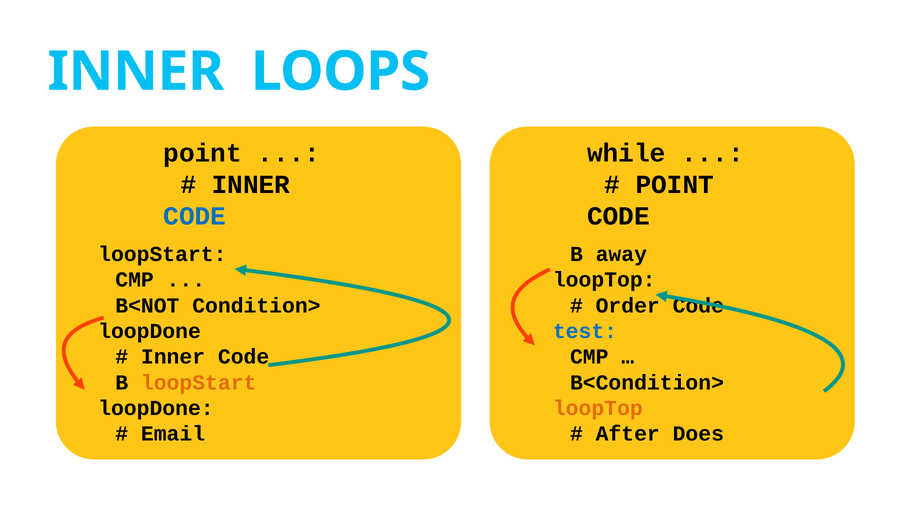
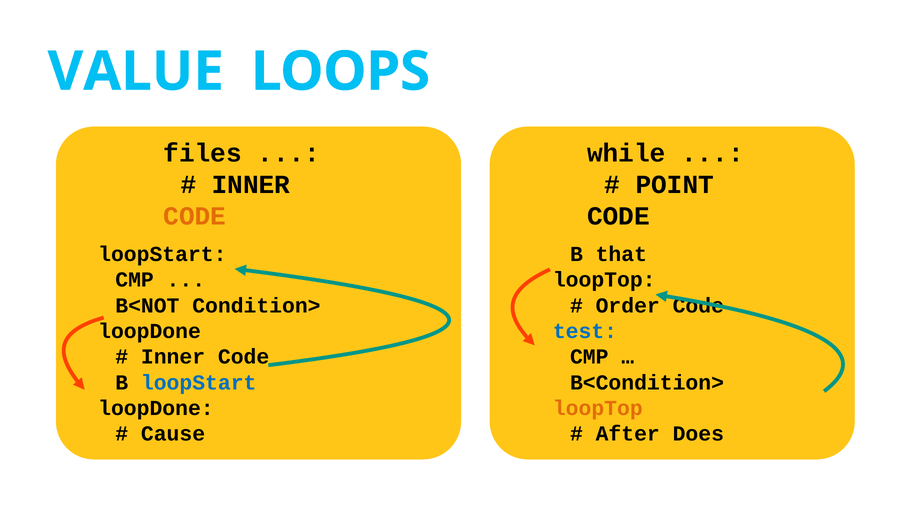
INNER at (136, 72): INNER -> VALUE
point at (203, 153): point -> files
CODE at (195, 216) colour: blue -> orange
away: away -> that
loopStart at (199, 383) colour: orange -> blue
Email: Email -> Cause
